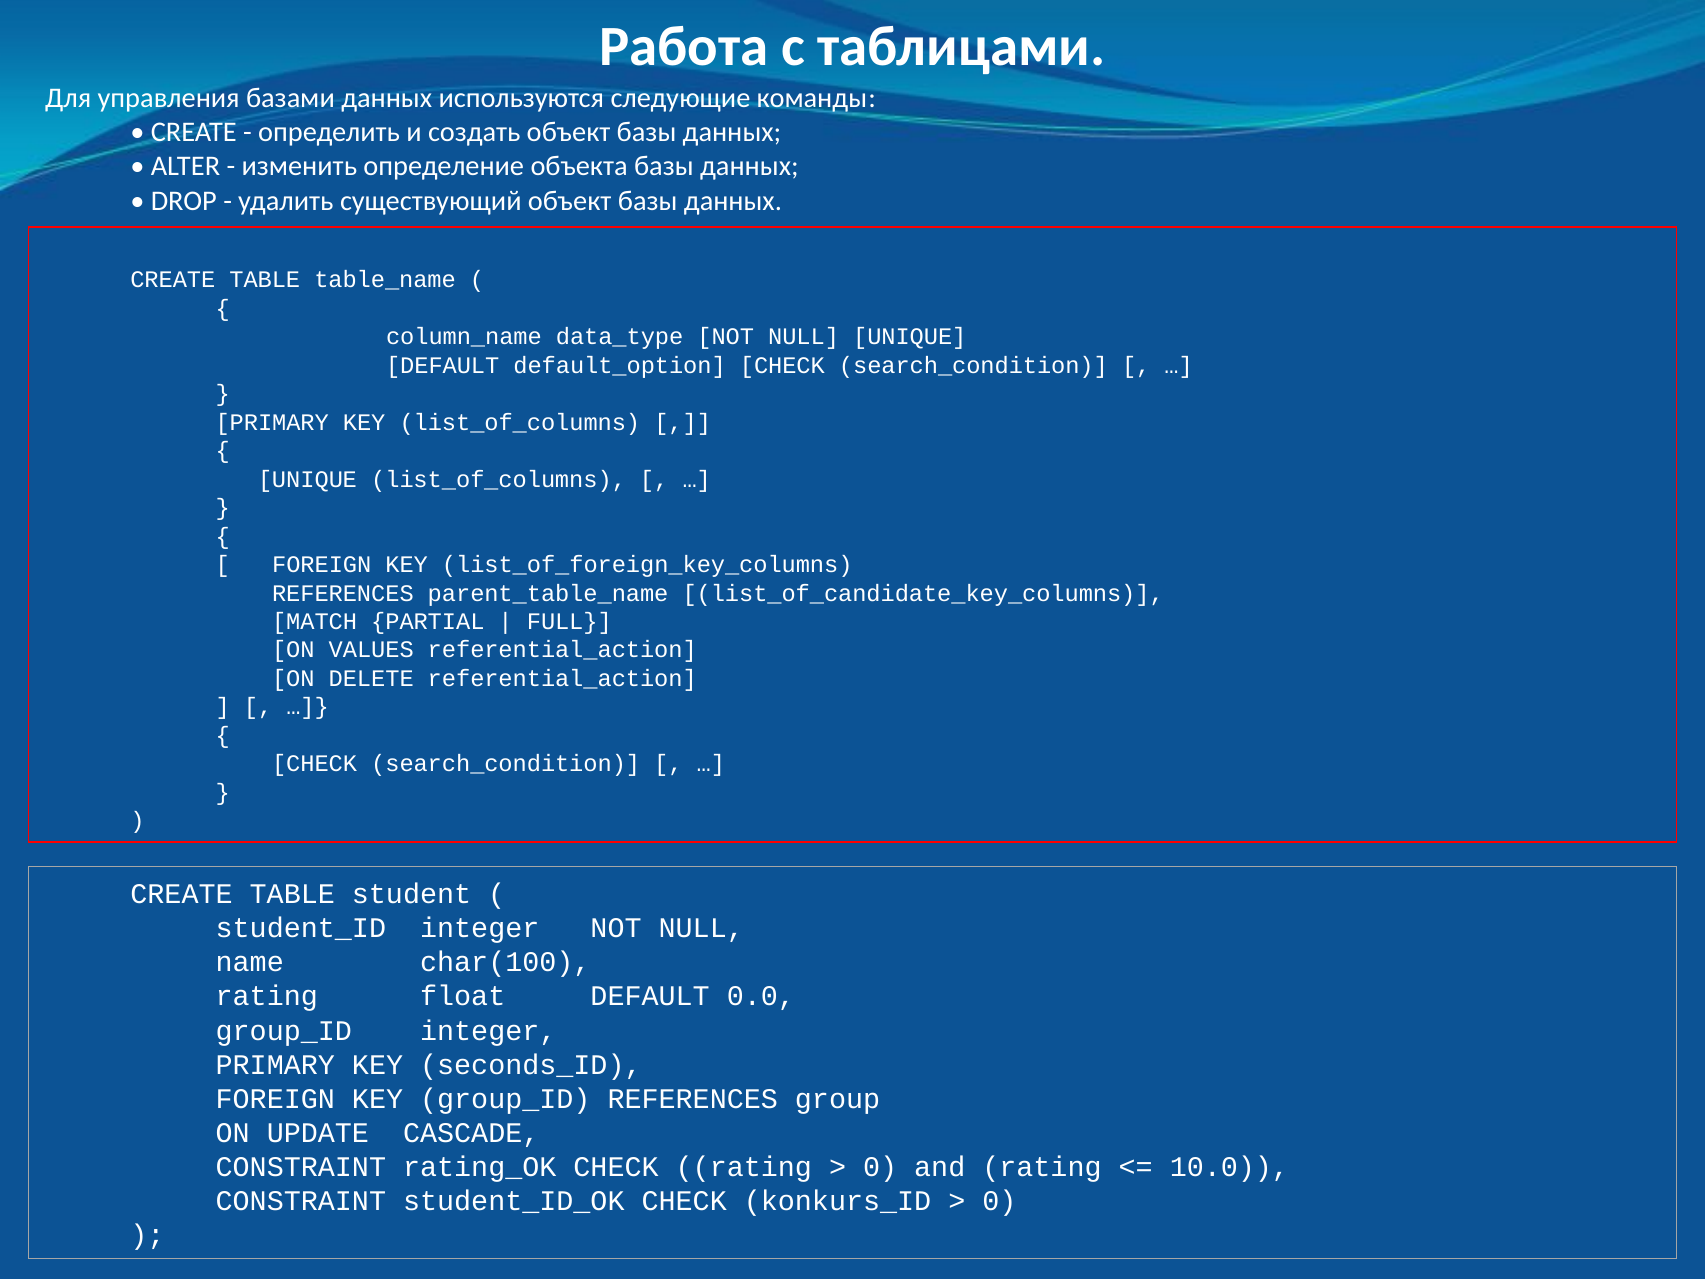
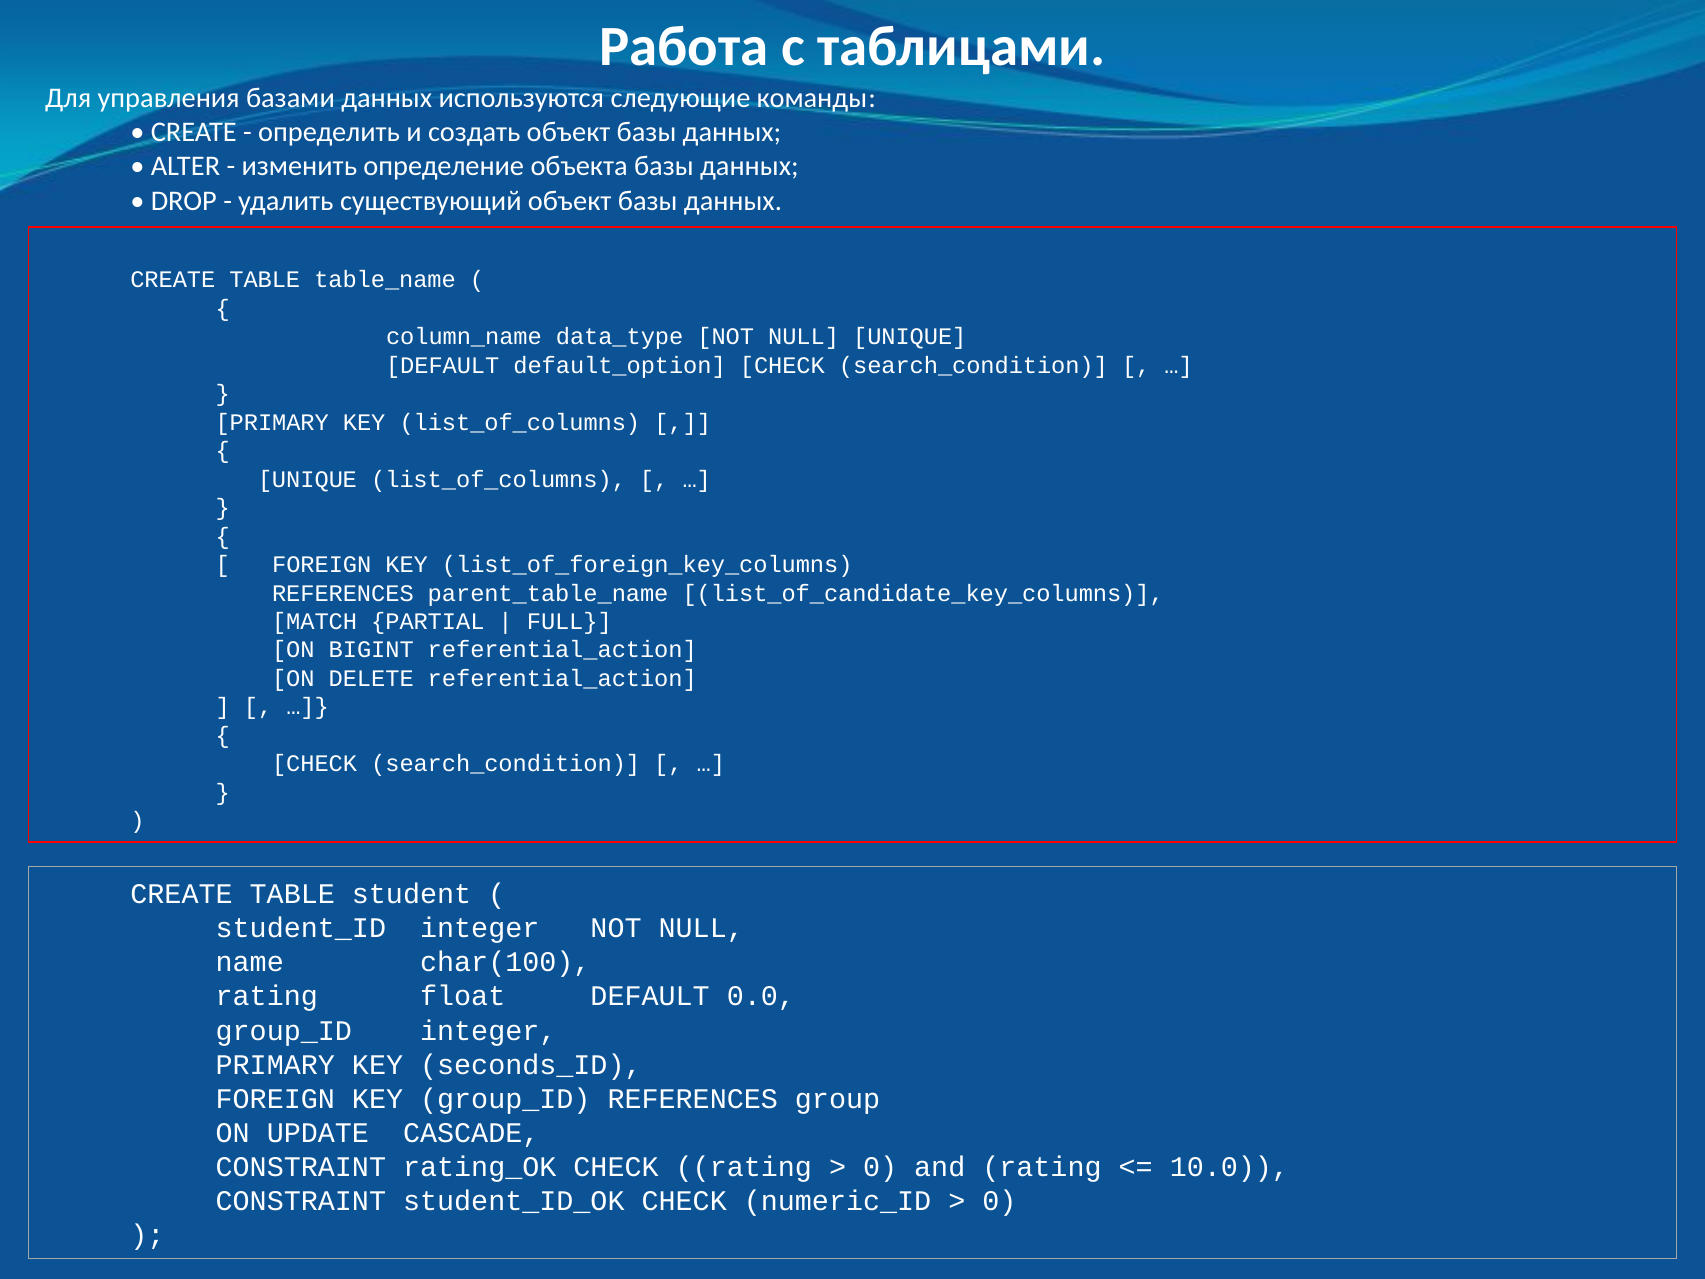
VALUES: VALUES -> BIGINT
konkurs_ID: konkurs_ID -> numeric_ID
